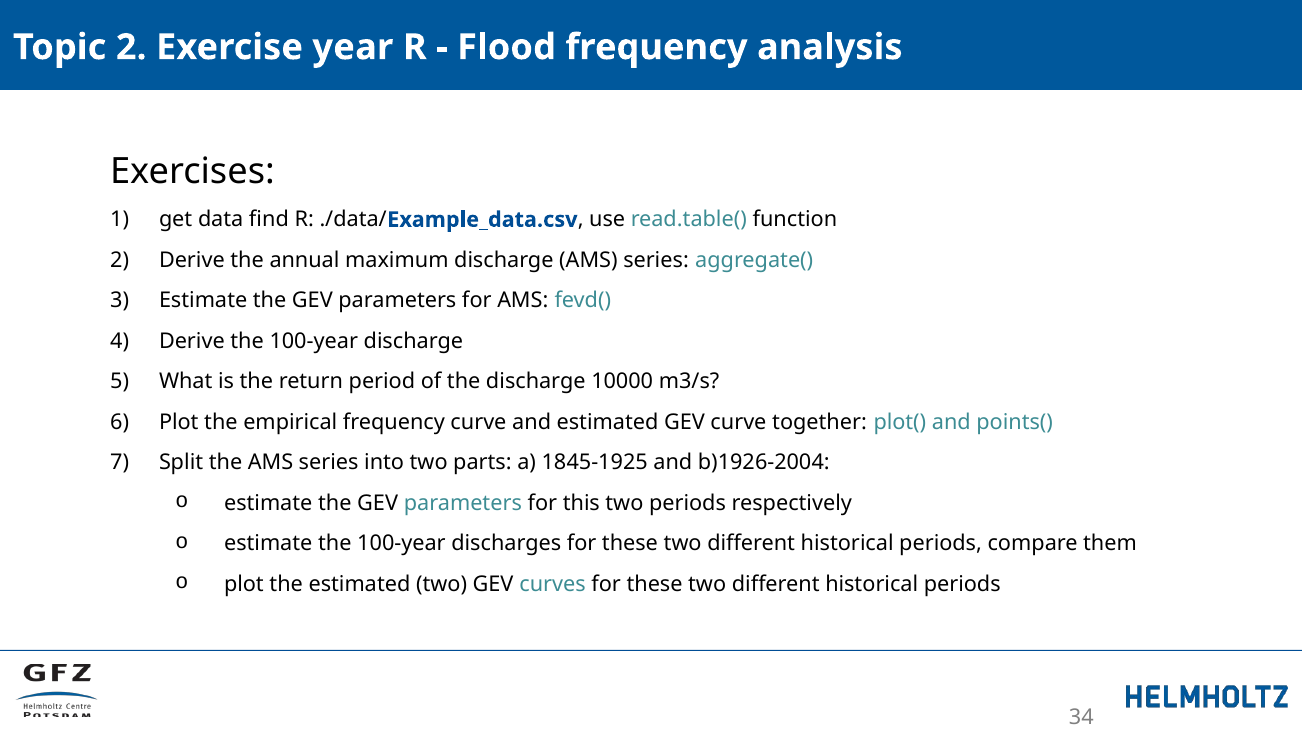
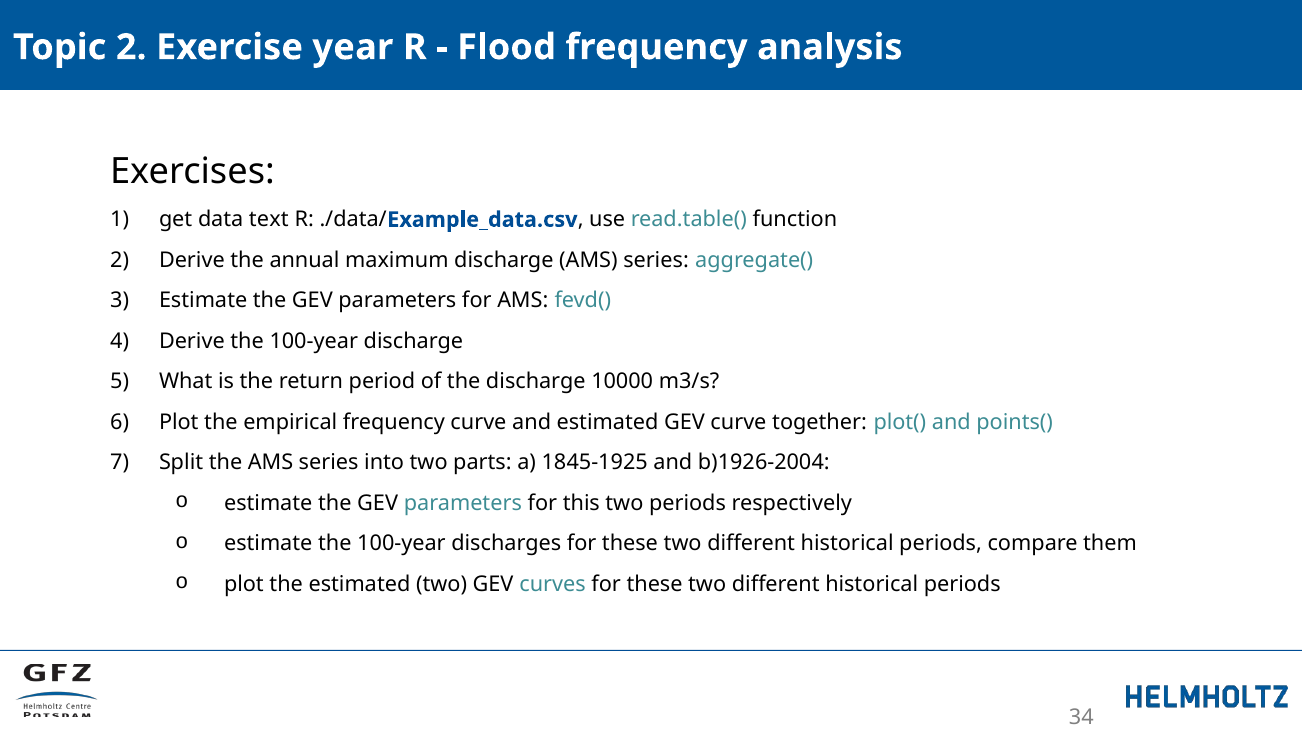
find: find -> text
